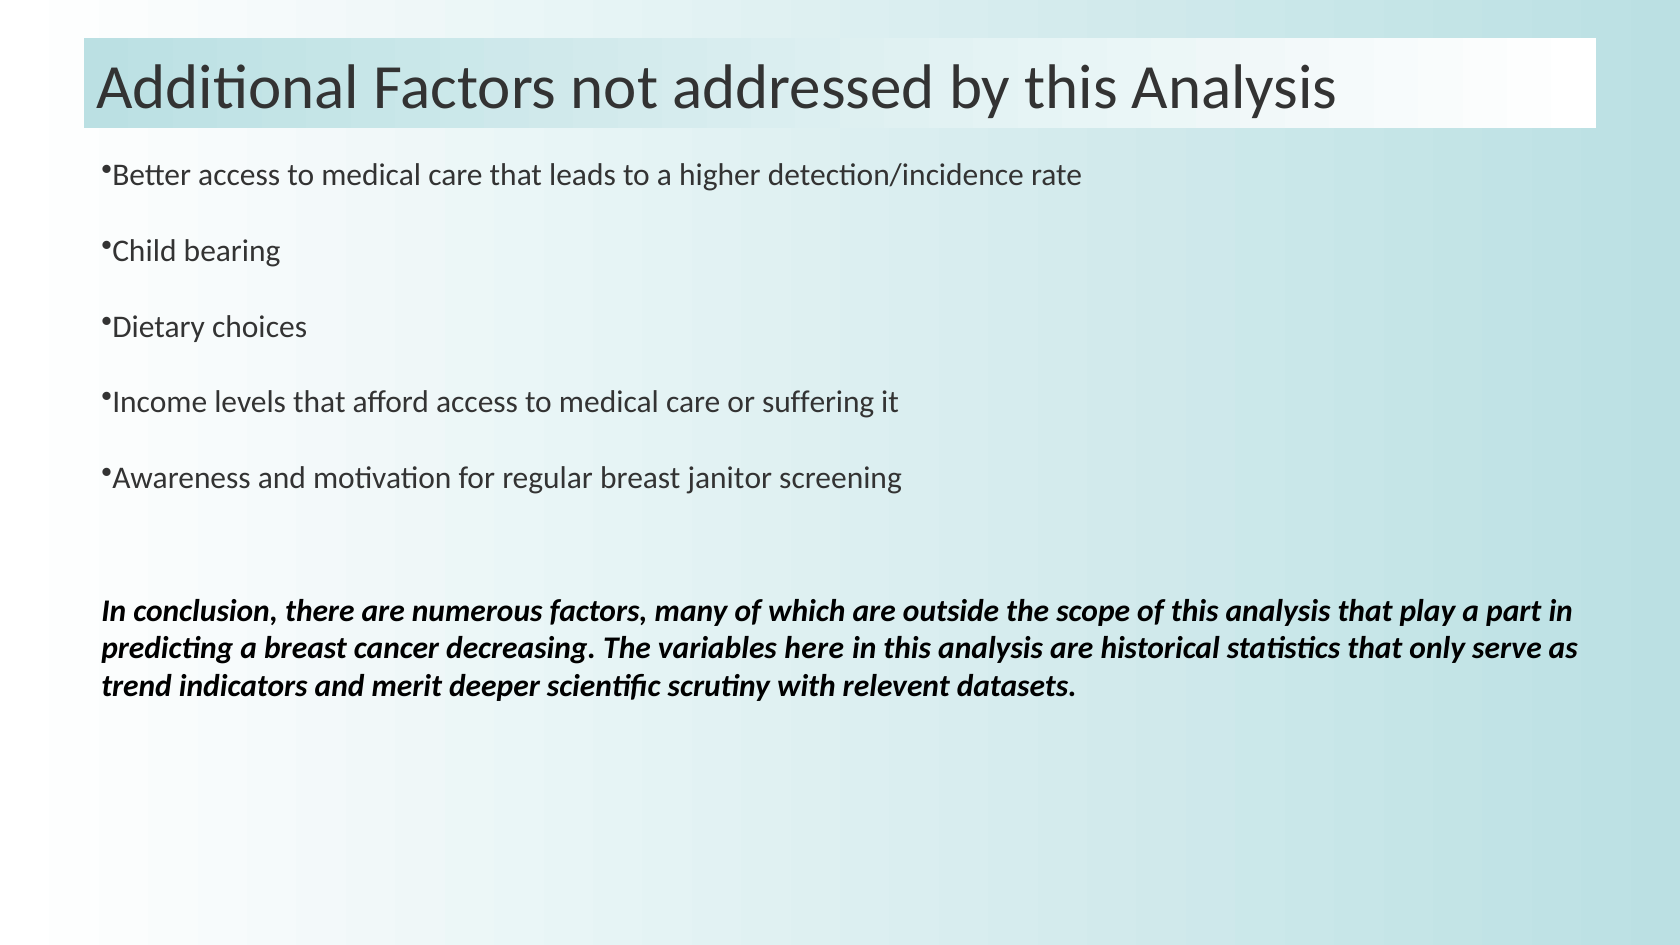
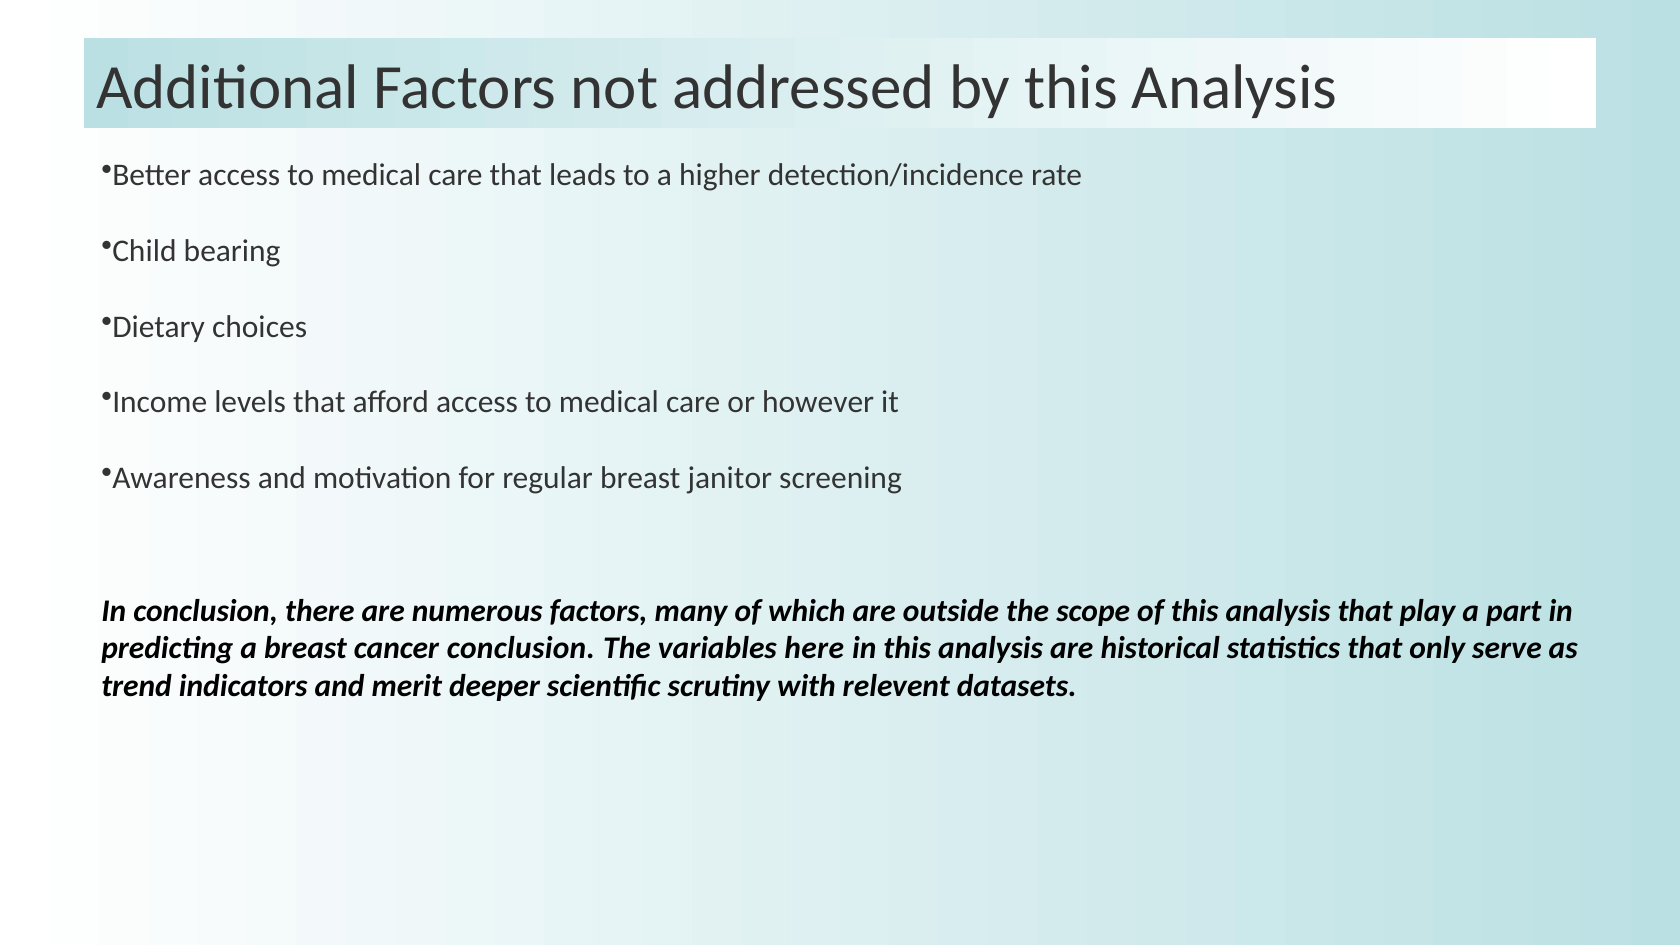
suffering: suffering -> however
cancer decreasing: decreasing -> conclusion
